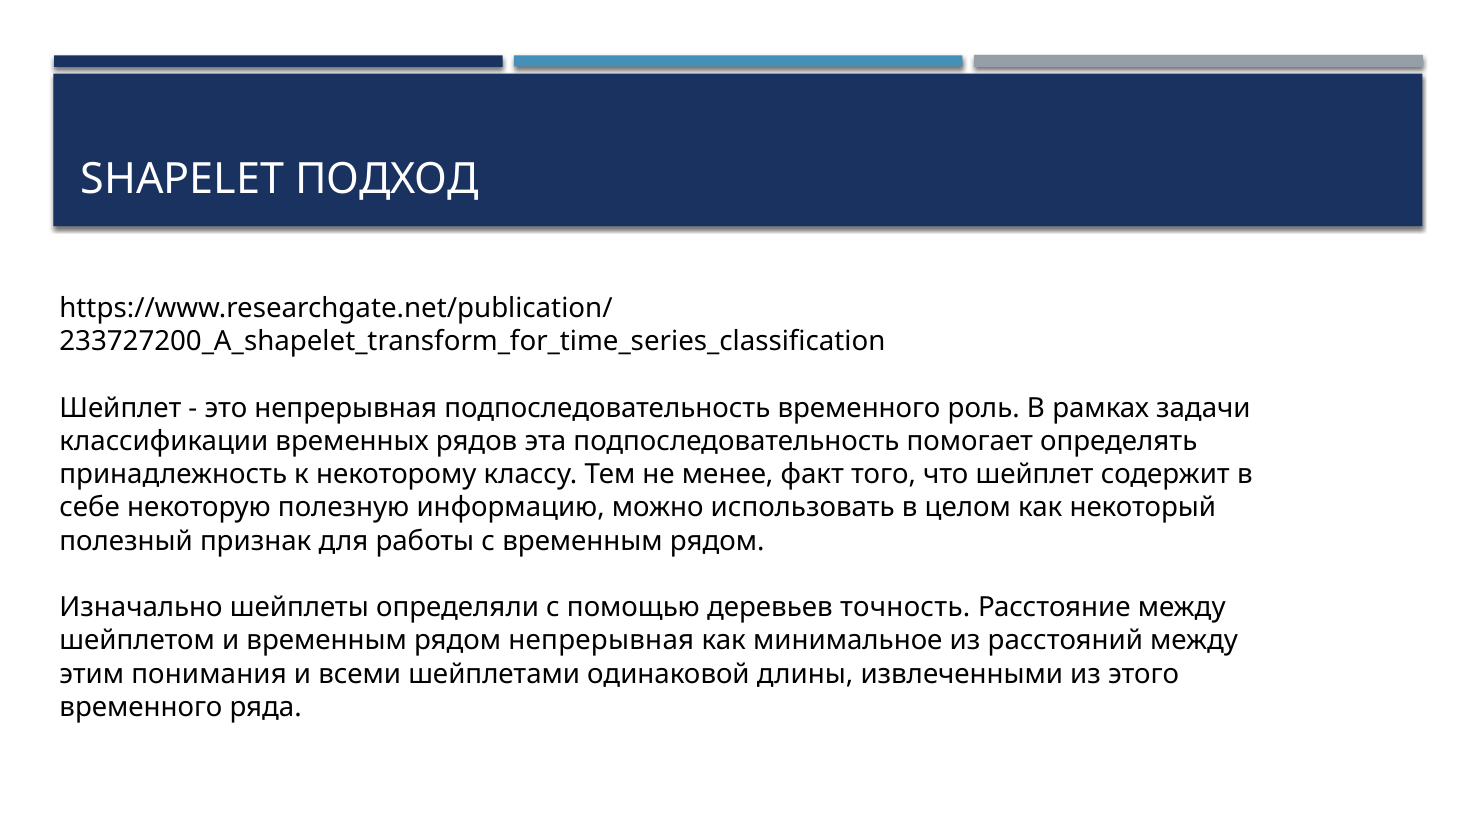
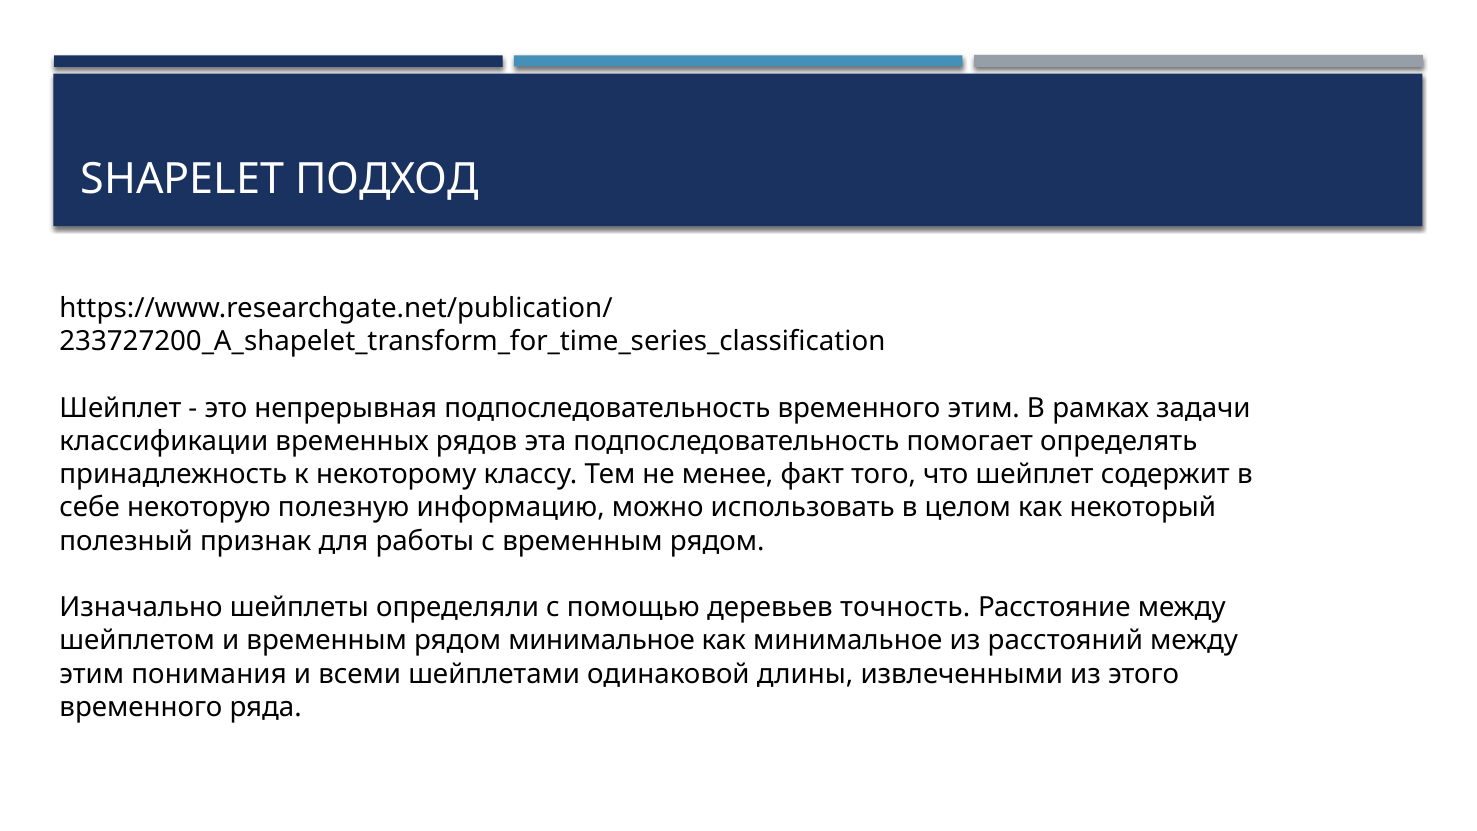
временного роль: роль -> этим
рядом непрерывная: непрерывная -> минимальное
